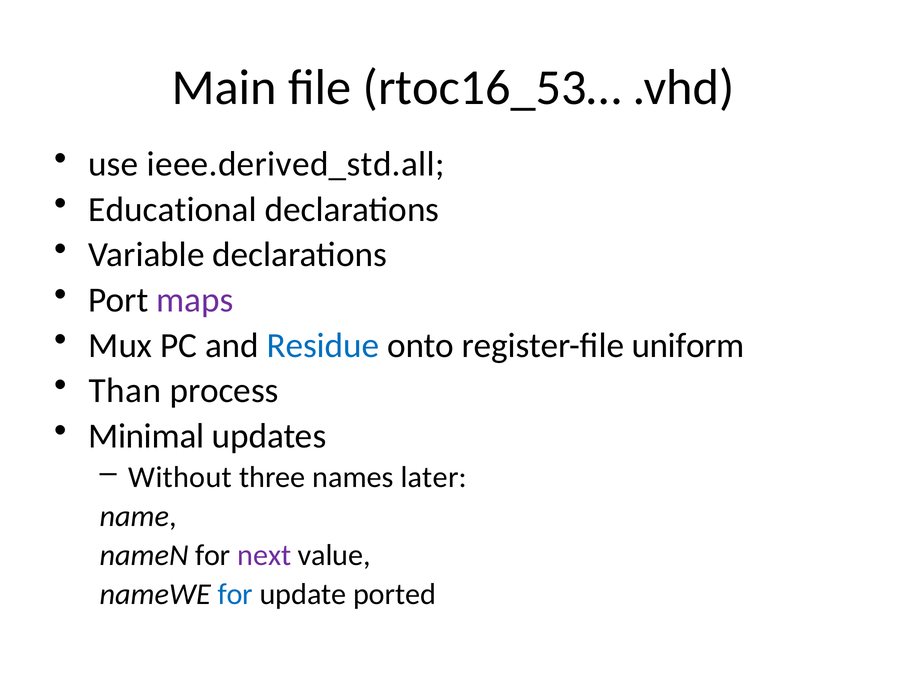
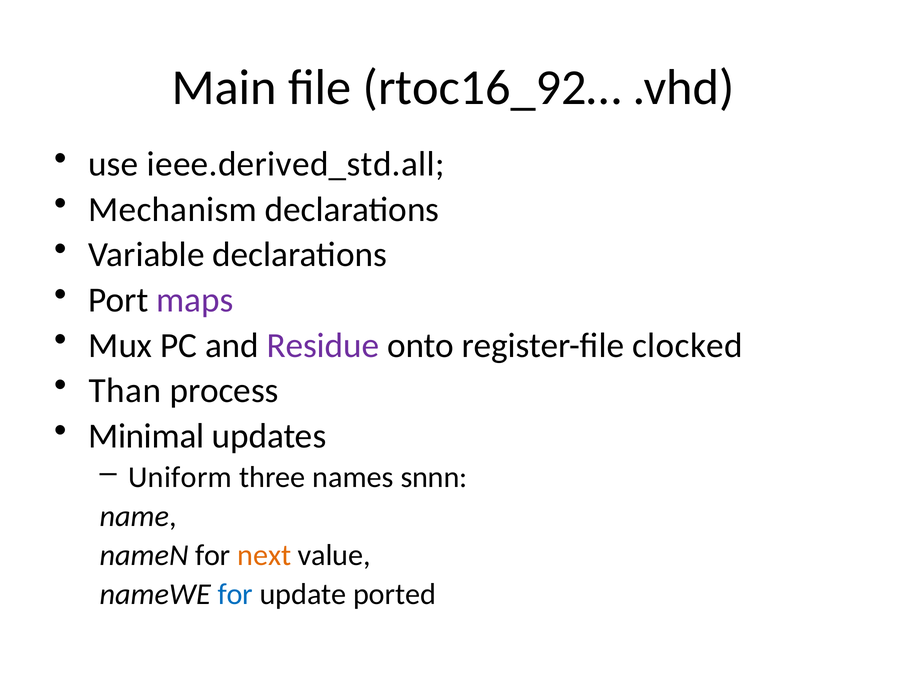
rtoc16_53…: rtoc16_53… -> rtoc16_92…
Educational: Educational -> Mechanism
Residue colour: blue -> purple
uniform: uniform -> clocked
Without: Without -> Uniform
later: later -> snnn
next colour: purple -> orange
